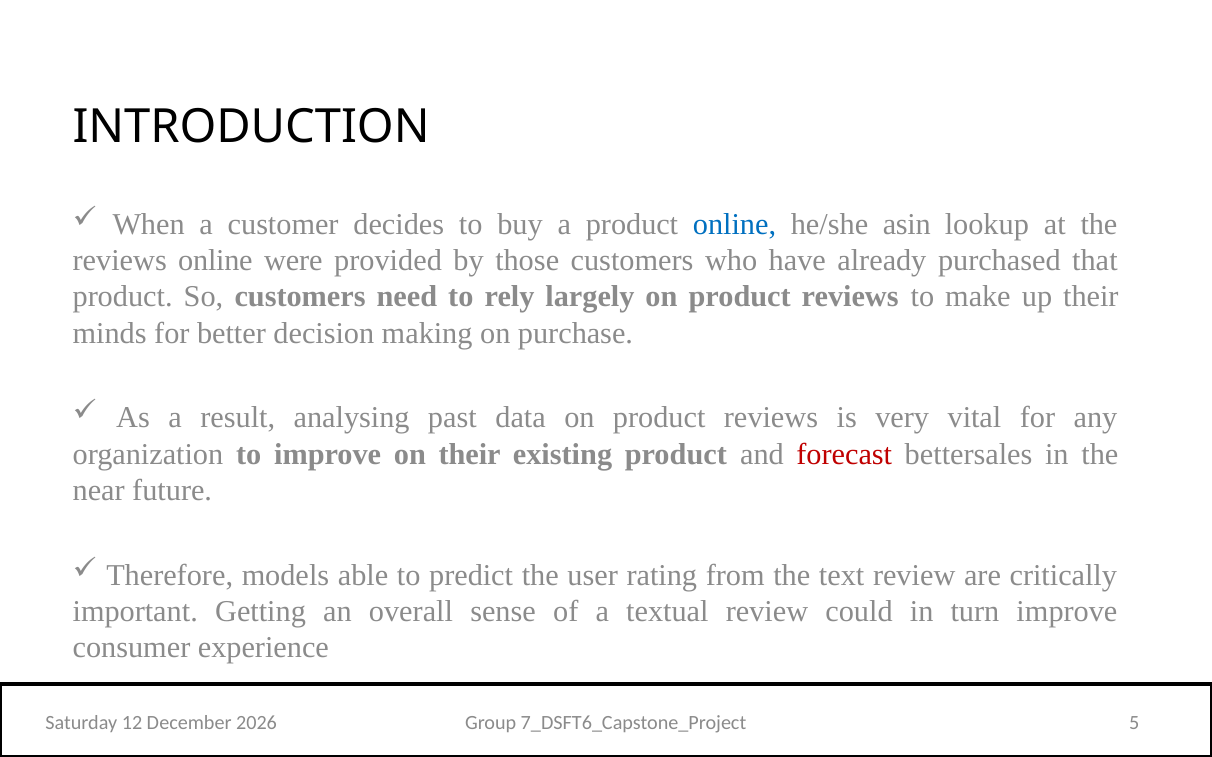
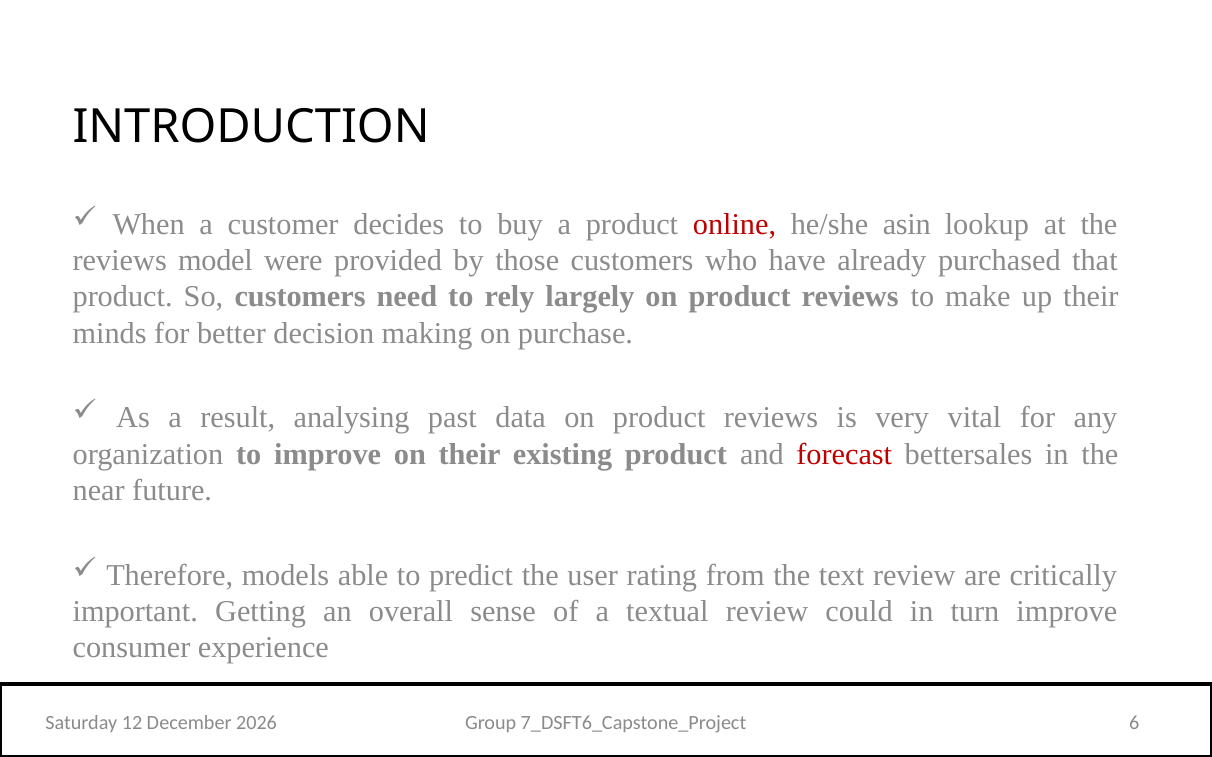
online at (734, 224) colour: blue -> red
reviews online: online -> model
5: 5 -> 6
